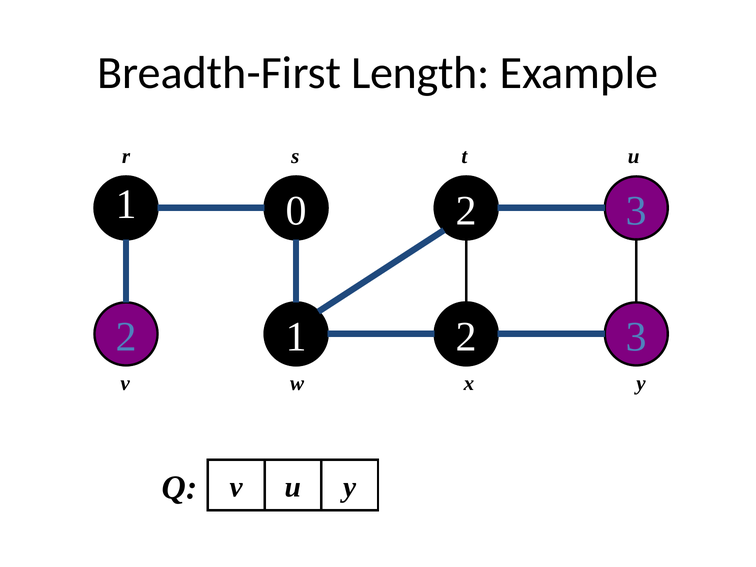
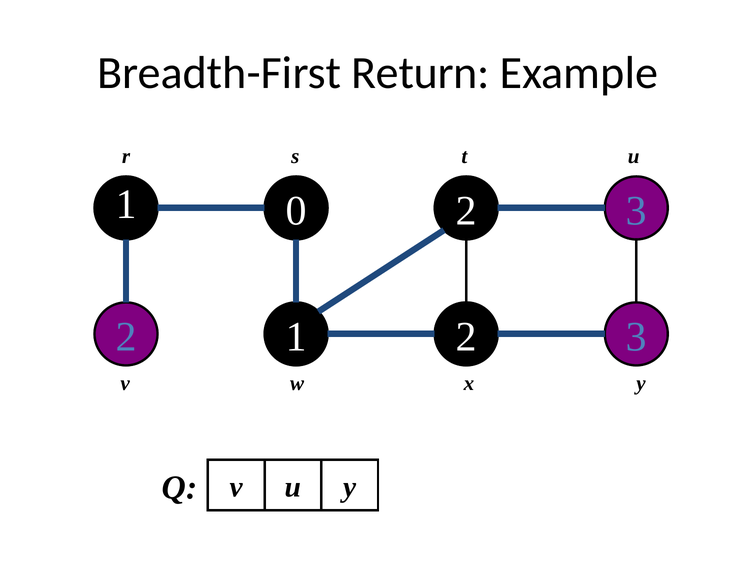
Length: Length -> Return
